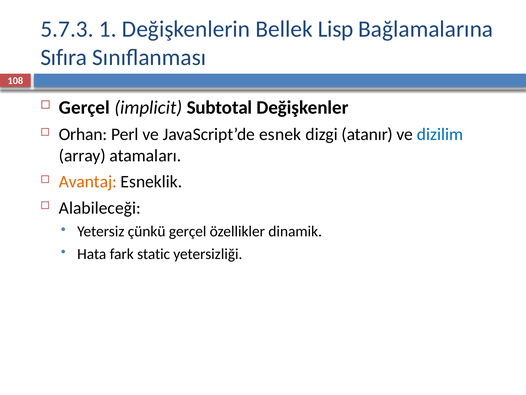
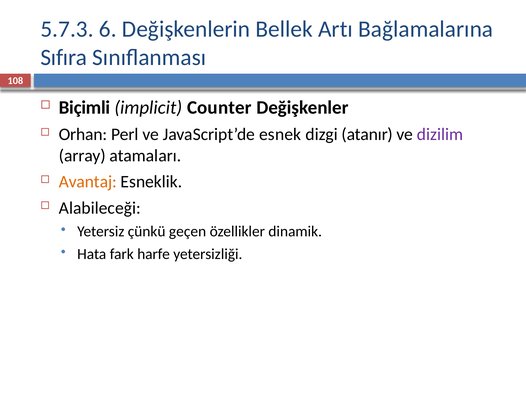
1: 1 -> 6
Lisp: Lisp -> Artı
Gerçel at (84, 107): Gerçel -> Biçimli
Subtotal: Subtotal -> Counter
dizilim colour: blue -> purple
çünkü gerçel: gerçel -> geçen
static: static -> harfe
